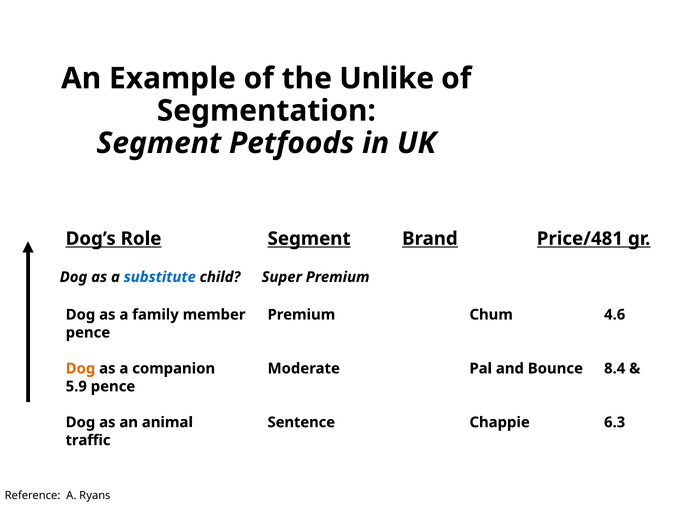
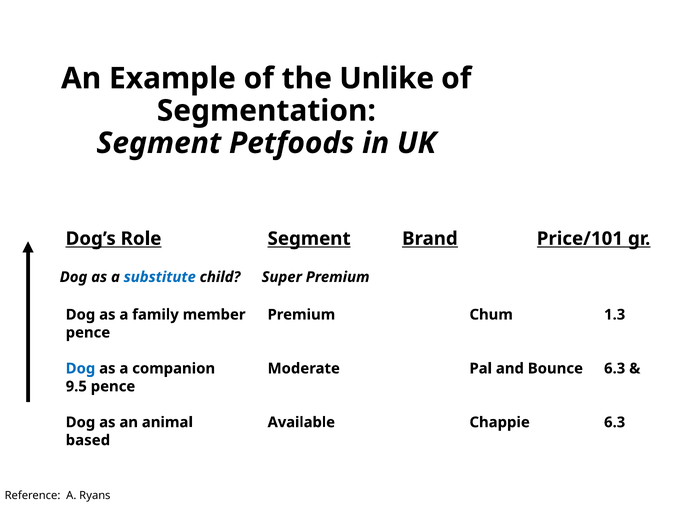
Price/481: Price/481 -> Price/101
4.6: 4.6 -> 1.3
Dog at (80, 368) colour: orange -> blue
Bounce 8.4: 8.4 -> 6.3
5.9: 5.9 -> 9.5
Sentence: Sentence -> Available
traffic: traffic -> based
